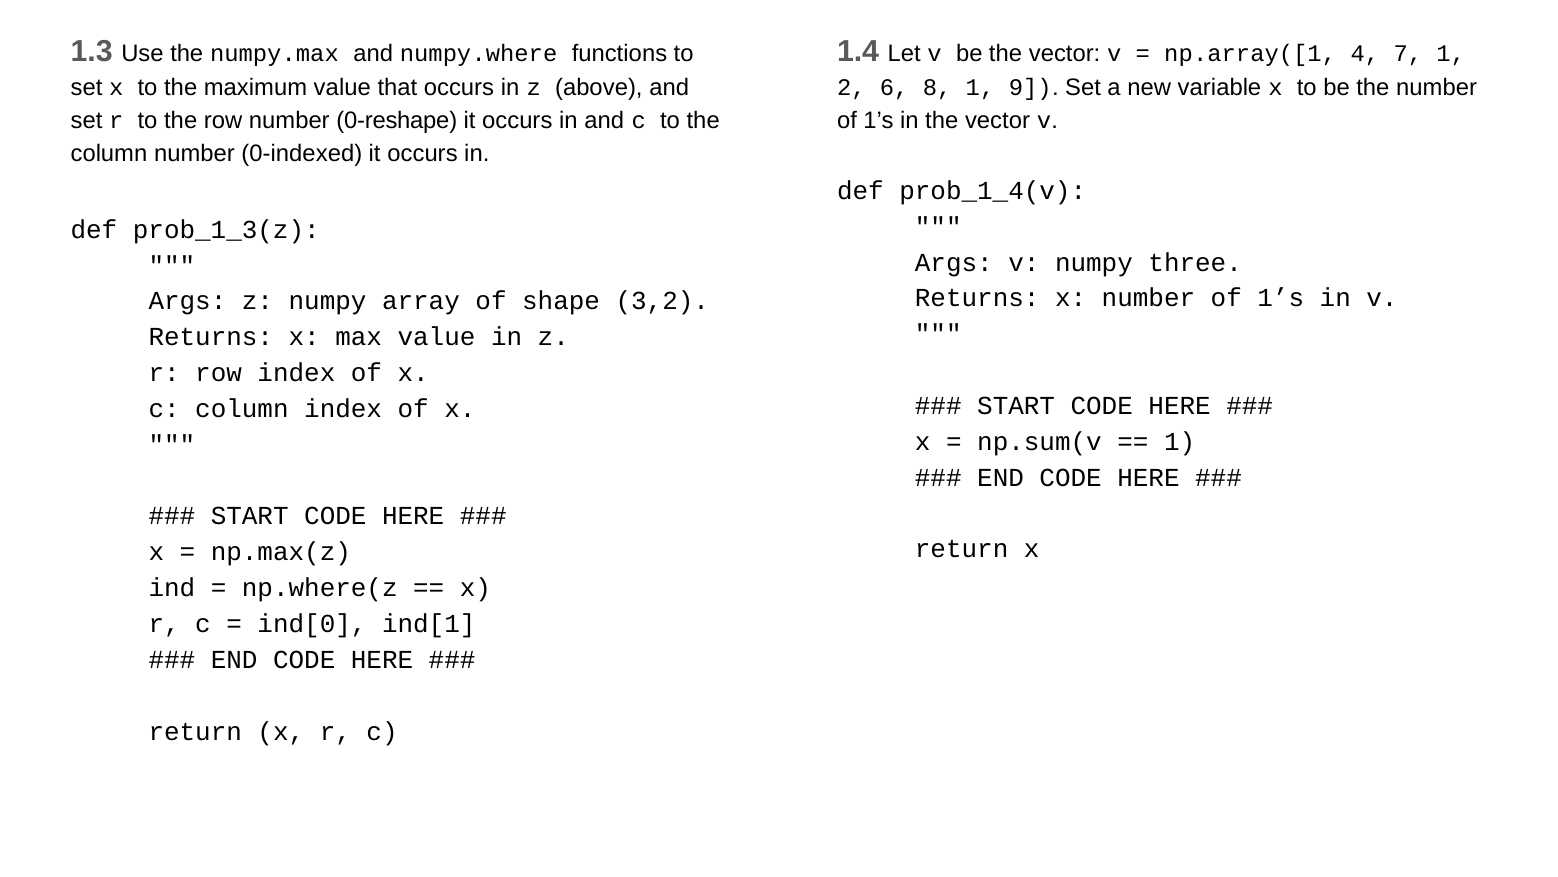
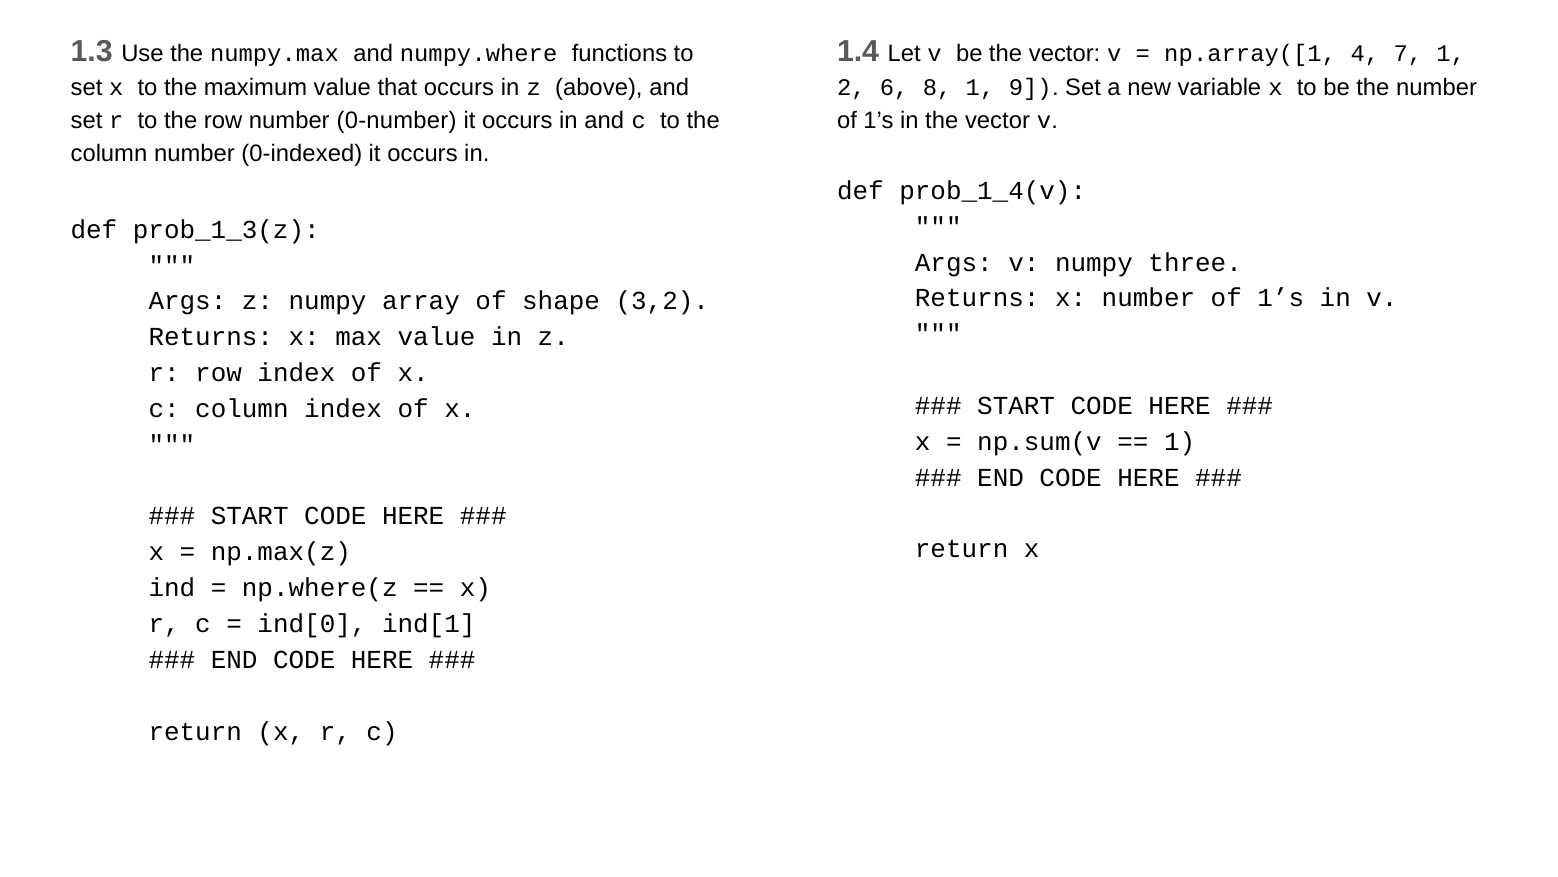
0-reshape: 0-reshape -> 0-number
